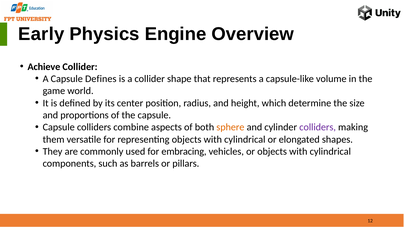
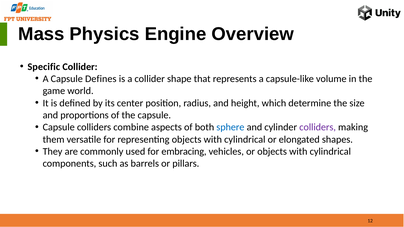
Early: Early -> Mass
Achieve: Achieve -> Specific
sphere colour: orange -> blue
